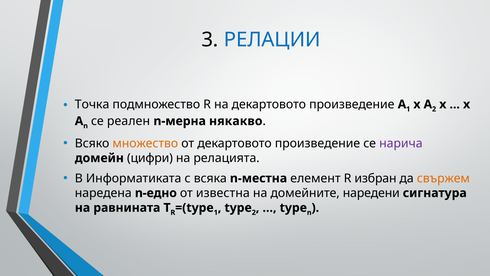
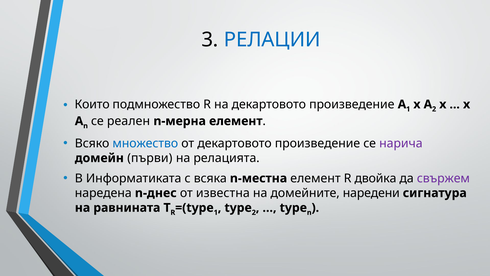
Точка: Точка -> Които
n-мерна някакво: някакво -> елемент
множество colour: orange -> blue
цифри: цифри -> първи
избран: избран -> двойка
свържем colour: orange -> purple
n-едно: n-едно -> n-днес
